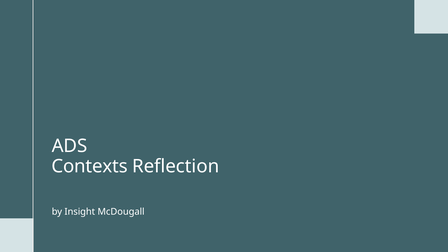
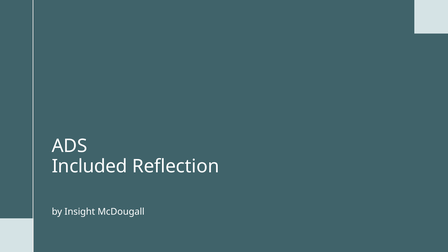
Contexts: Contexts -> Included
